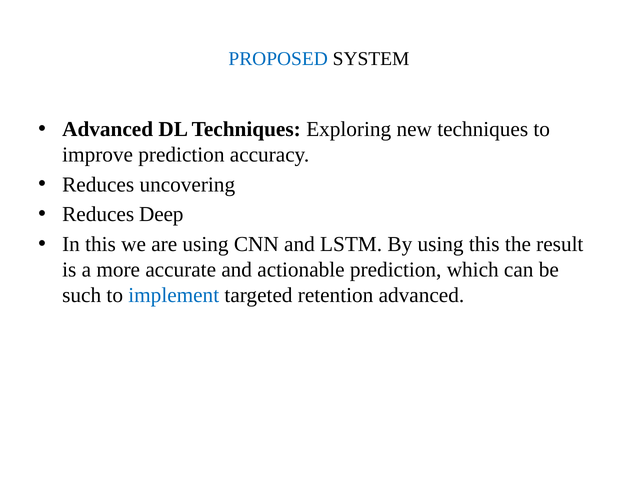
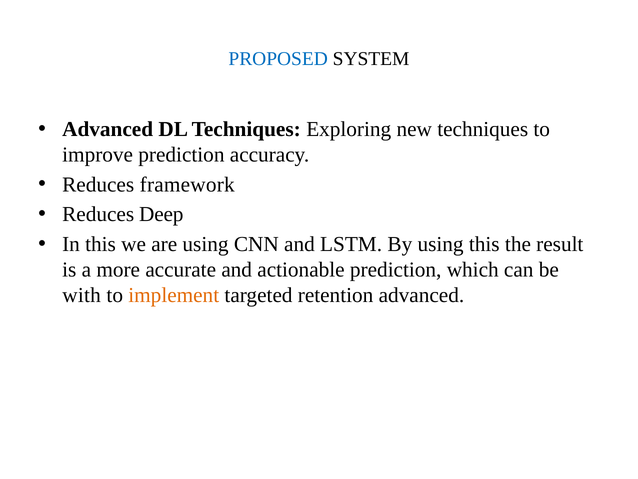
uncovering: uncovering -> framework
such: such -> with
implement colour: blue -> orange
